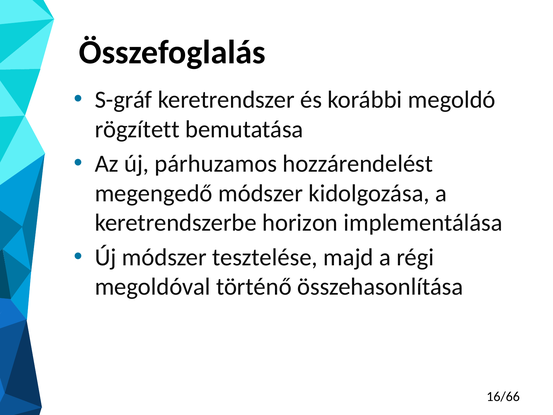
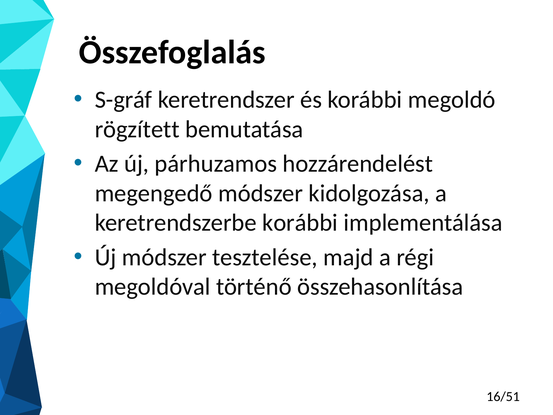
keretrendszerbe horizon: horizon -> korábbi
16/66: 16/66 -> 16/51
